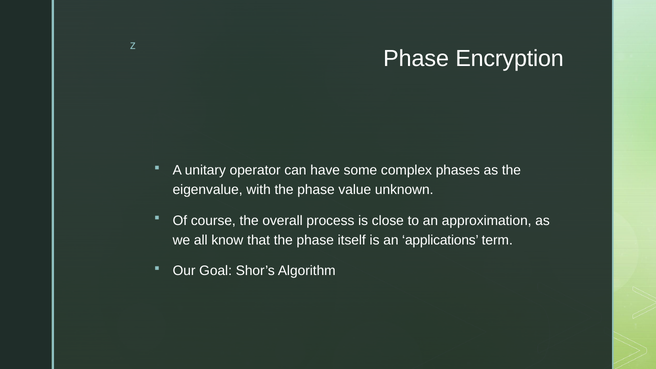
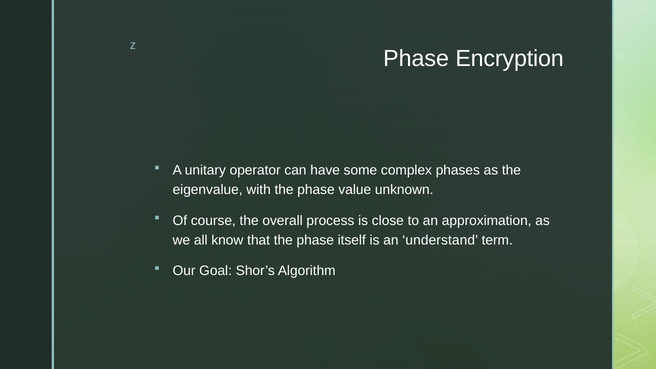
applications: applications -> understand
